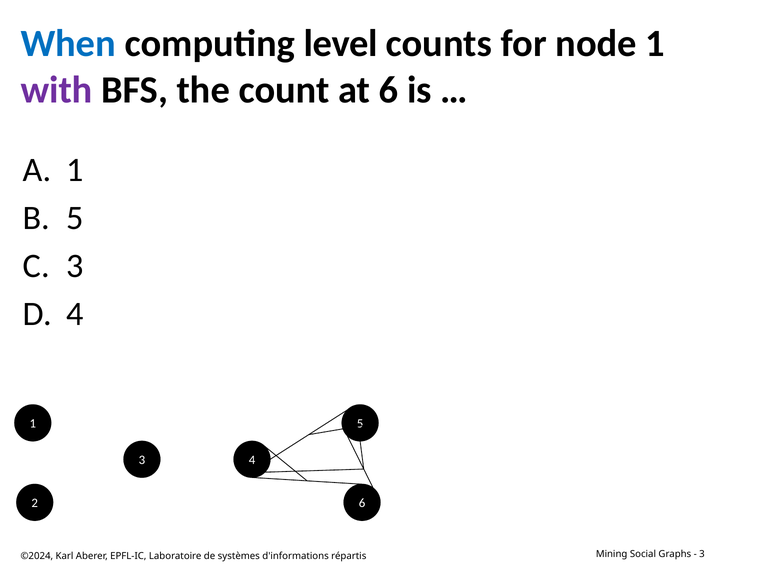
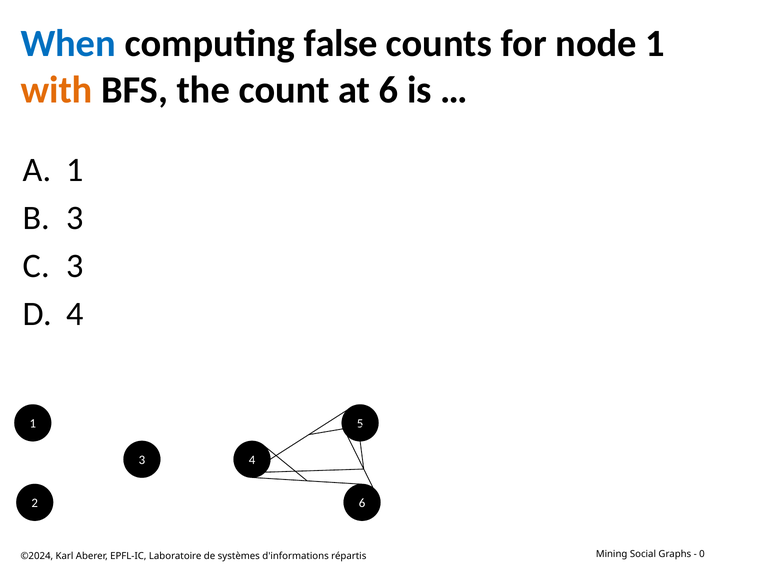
level: level -> false
with colour: purple -> orange
5 at (75, 218): 5 -> 3
3 at (702, 554): 3 -> 0
